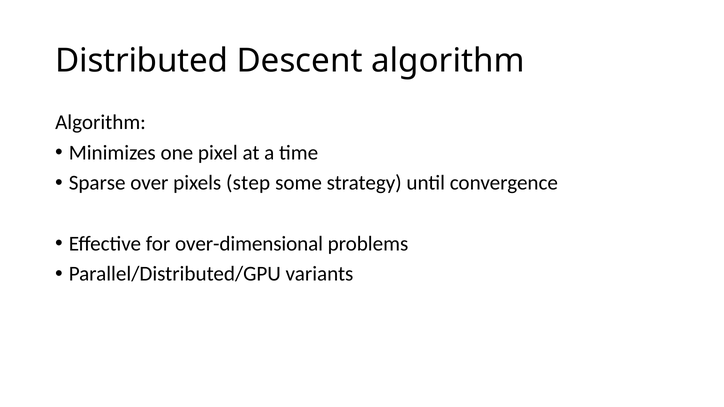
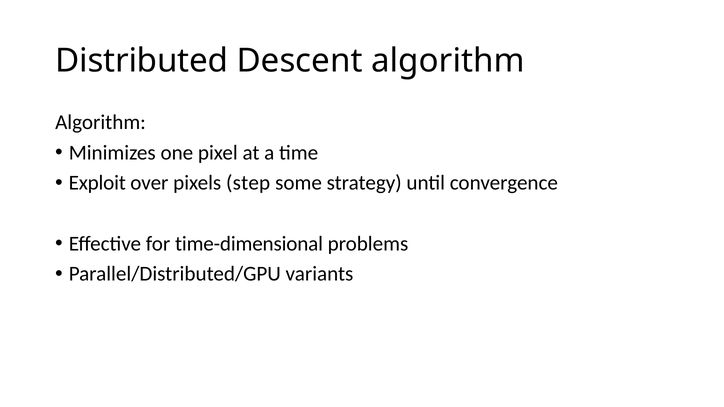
Sparse: Sparse -> Exploit
over-dimensional: over-dimensional -> time-dimensional
